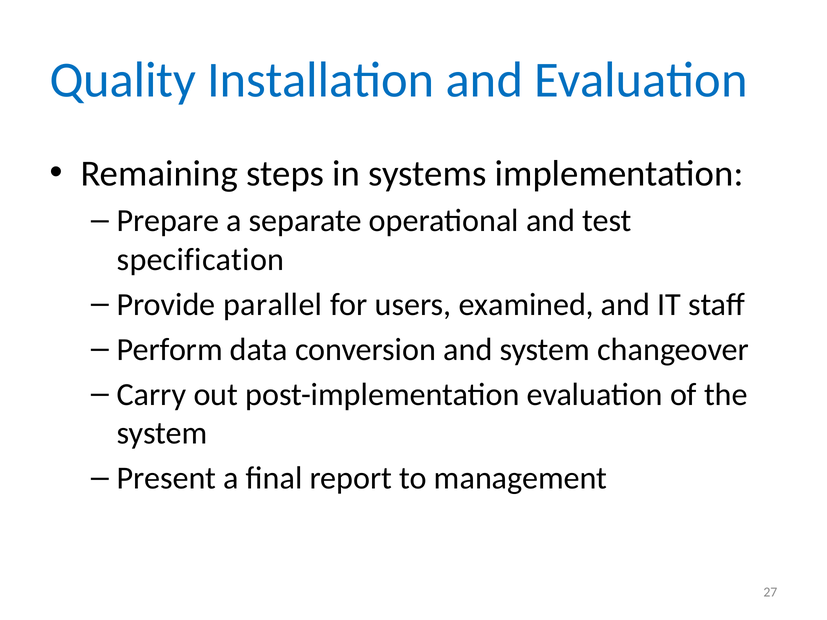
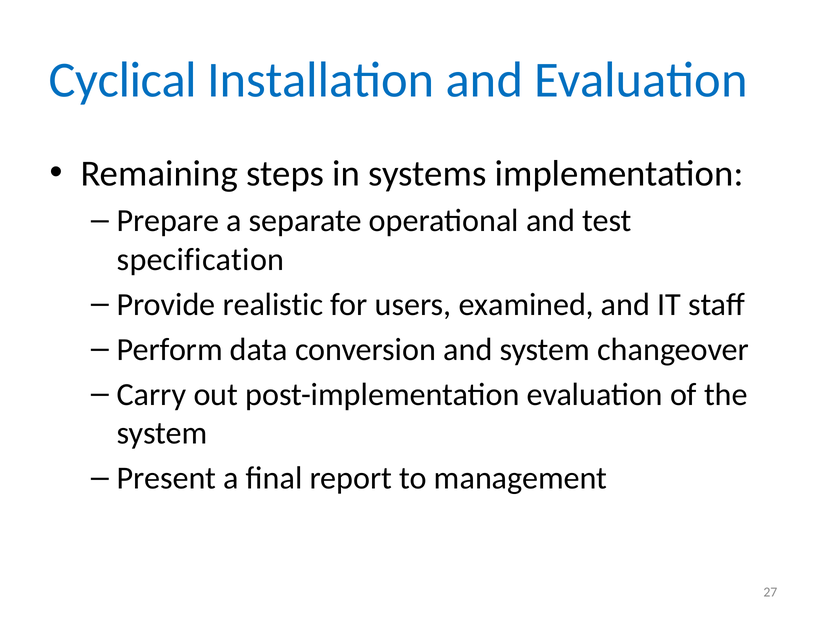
Quality: Quality -> Cyclical
parallel: parallel -> realistic
